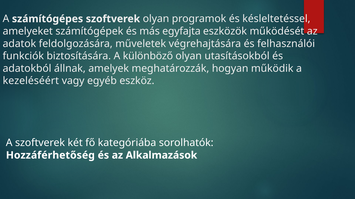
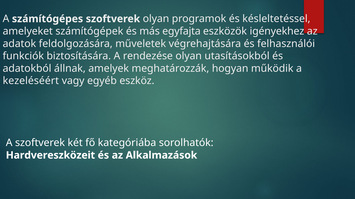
működését: működését -> igényekhez
különböző: különböző -> rendezése
Hozzáférhetőség: Hozzáférhetőség -> Hardvereszközeit
